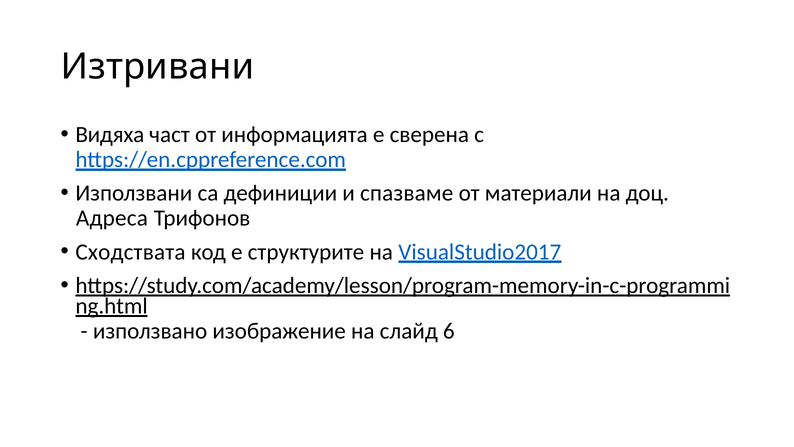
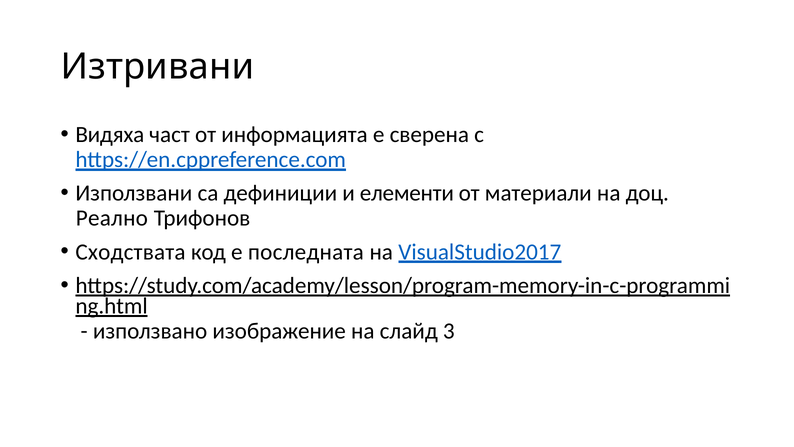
спазваме: спазваме -> елементи
Адреса: Адреса -> Реално
структурите: структурите -> последната
6: 6 -> 3
